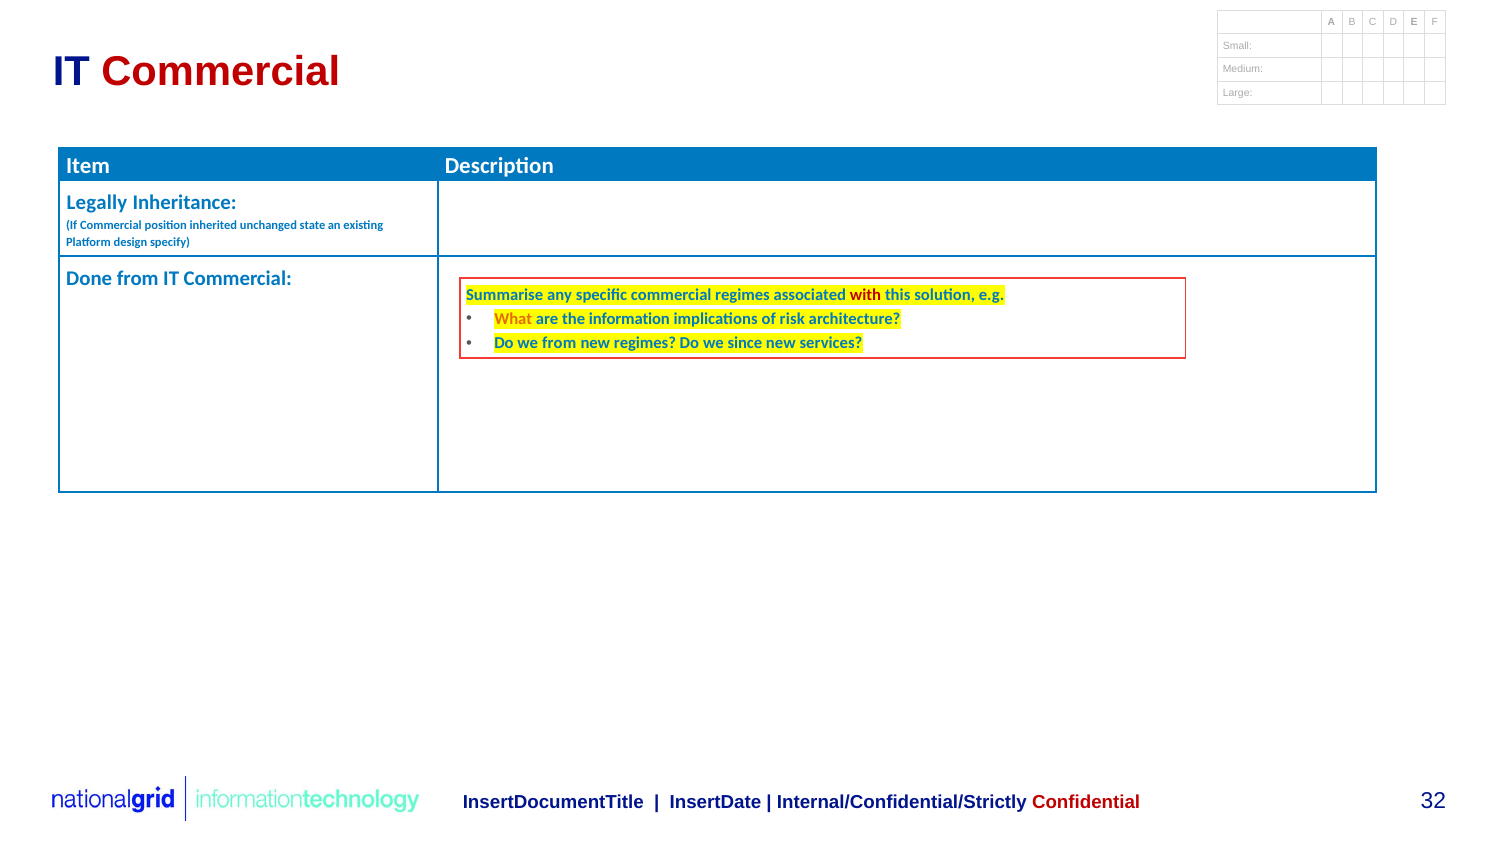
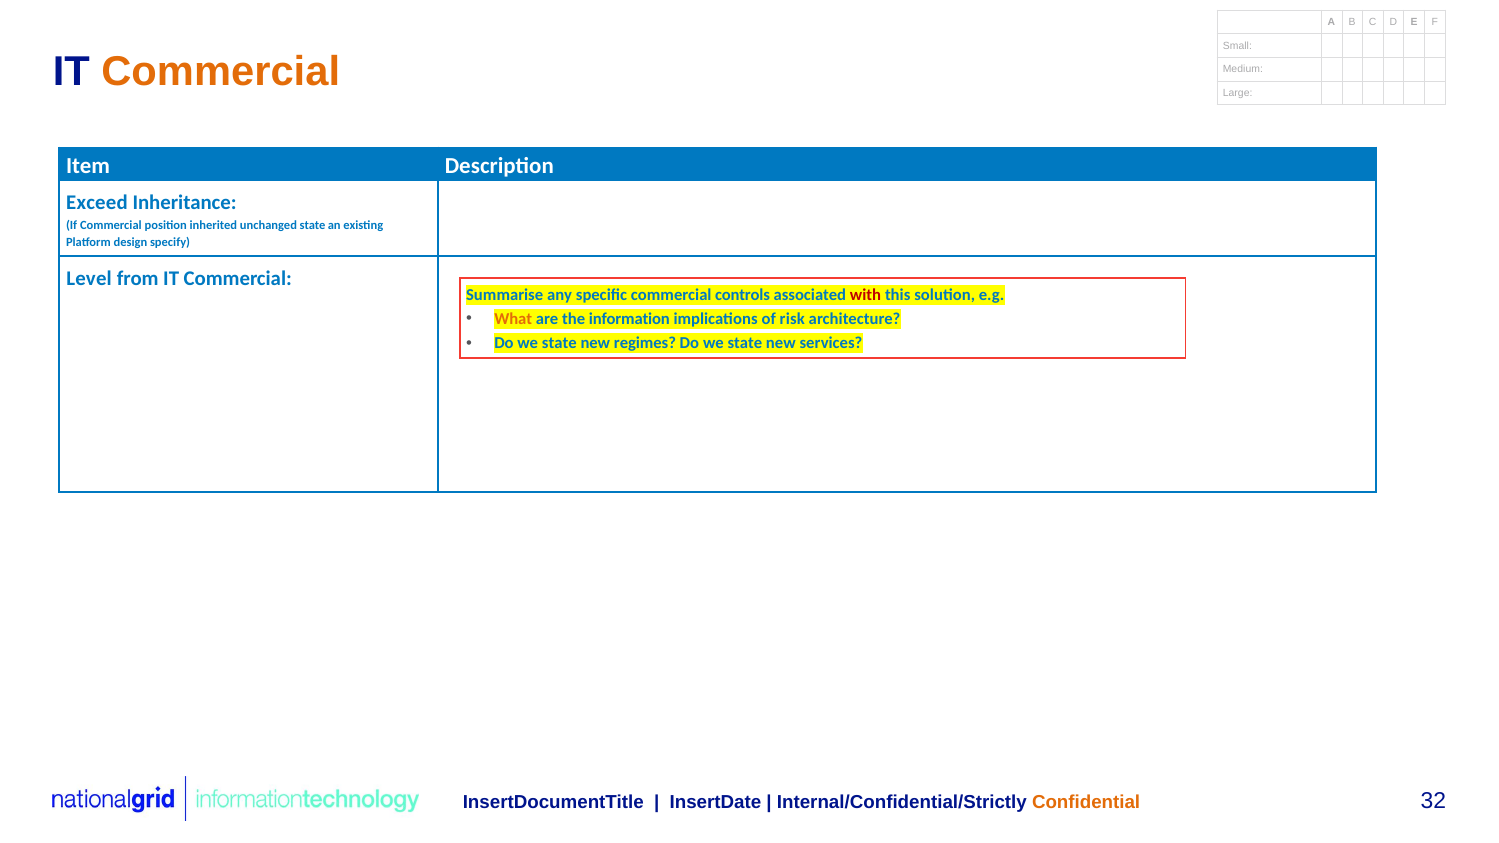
Commercial at (221, 72) colour: red -> orange
Legally: Legally -> Exceed
Done: Done -> Level
commercial regimes: regimes -> controls
from at (559, 344): from -> state
since at (745, 344): since -> state
Confidential colour: red -> orange
